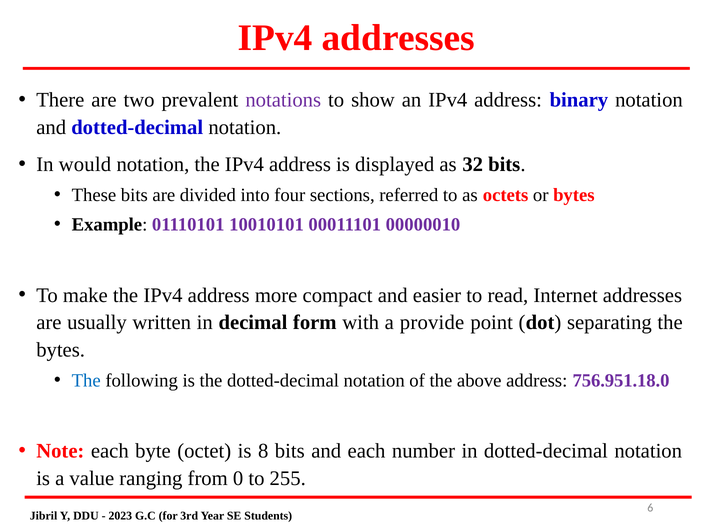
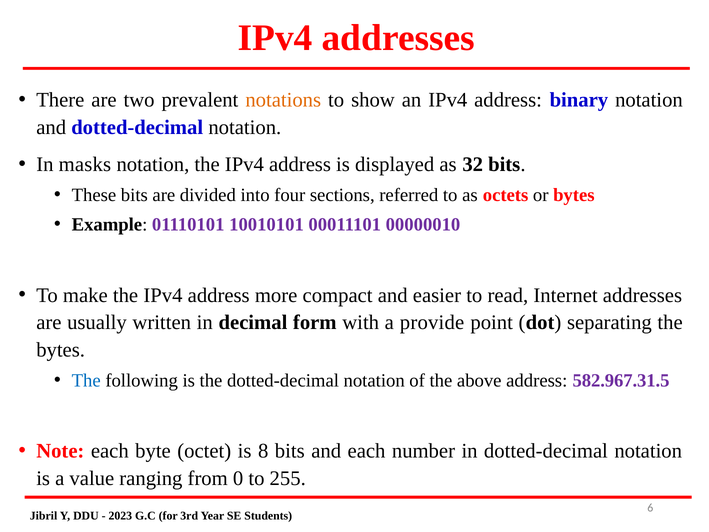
notations colour: purple -> orange
would: would -> masks
756.951.18.0: 756.951.18.0 -> 582.967.31.5
